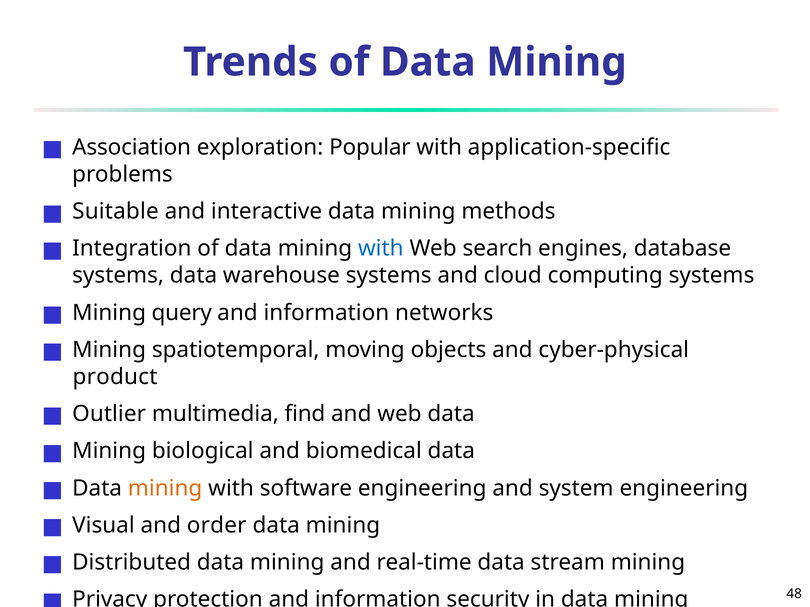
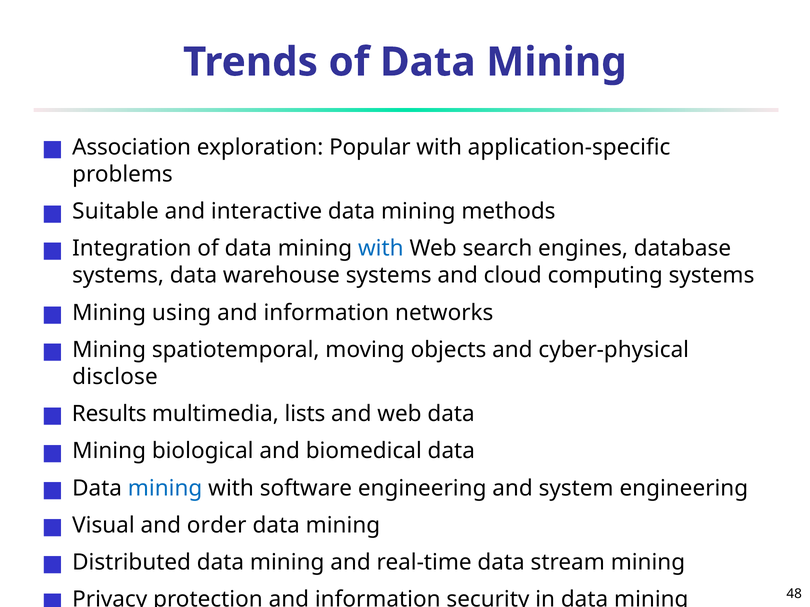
query: query -> using
product: product -> disclose
Outlier: Outlier -> Results
find: find -> lists
mining at (165, 488) colour: orange -> blue
